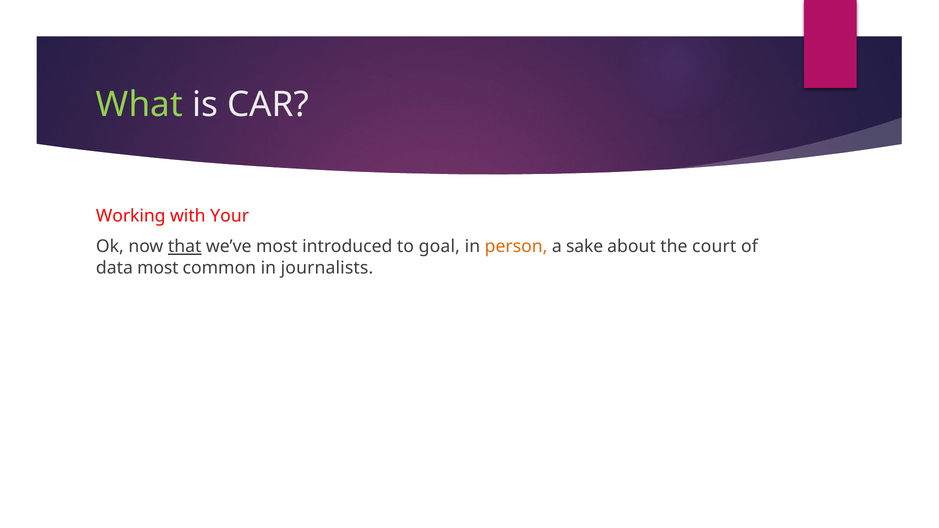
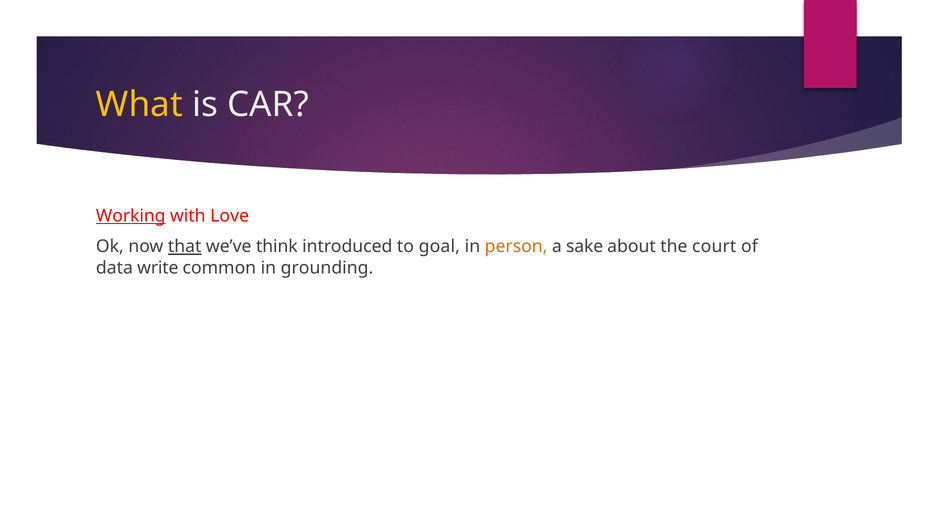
What colour: light green -> yellow
Working underline: none -> present
Your: Your -> Love
we’ve most: most -> think
data most: most -> write
journalists: journalists -> grounding
